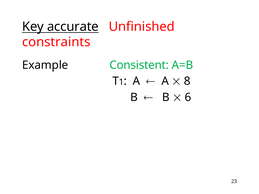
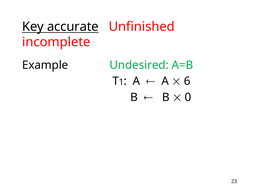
constraints: constraints -> incomplete
Consistent: Consistent -> Undesired
8: 8 -> 6
6: 6 -> 0
